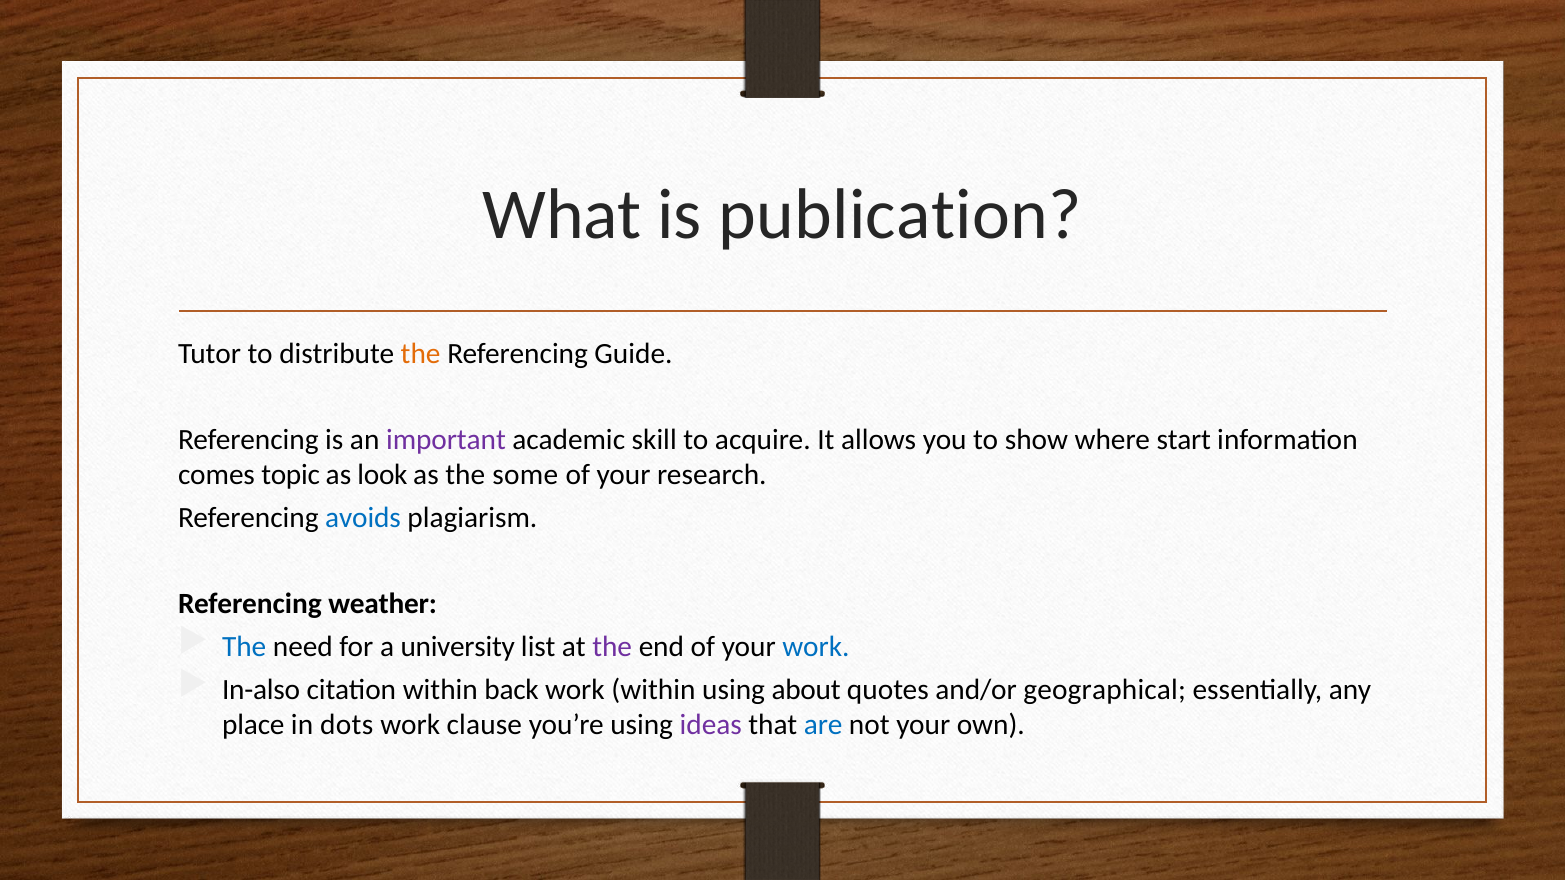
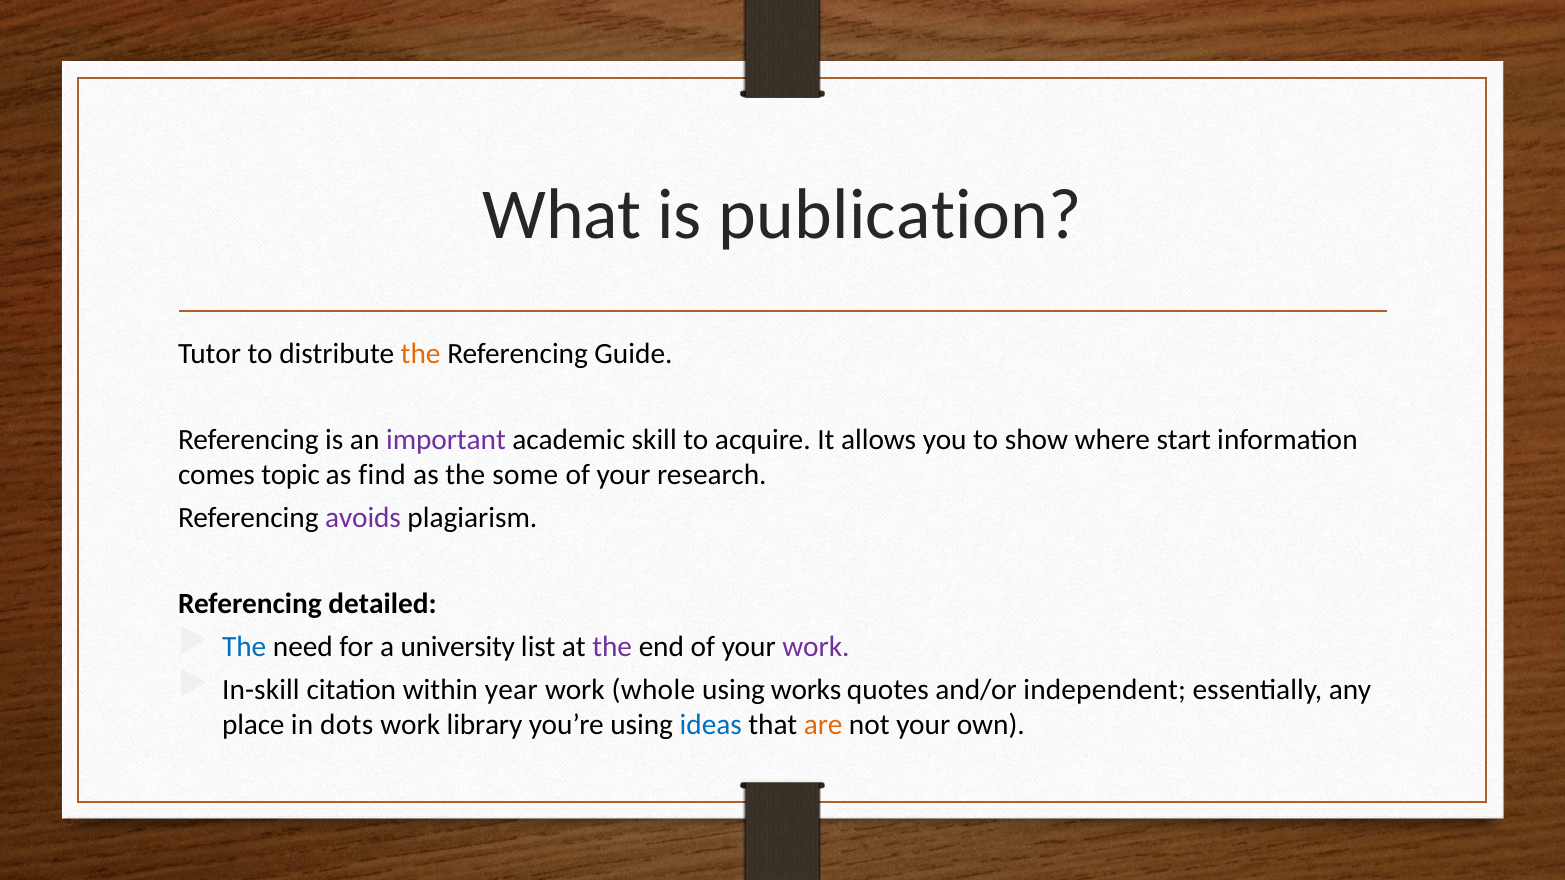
look: look -> find
avoids colour: blue -> purple
weather: weather -> detailed
work at (816, 647) colour: blue -> purple
In-also: In-also -> In-skill
back: back -> year
work within: within -> whole
about: about -> works
geographical: geographical -> independent
clause: clause -> library
ideas colour: purple -> blue
are colour: blue -> orange
